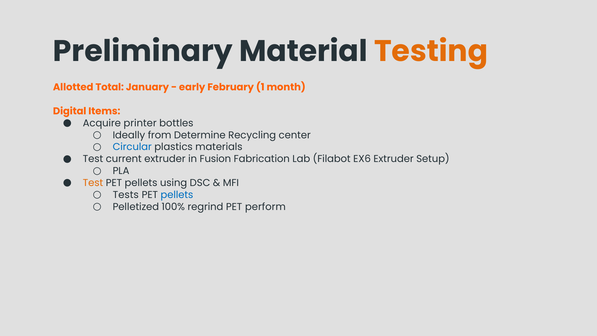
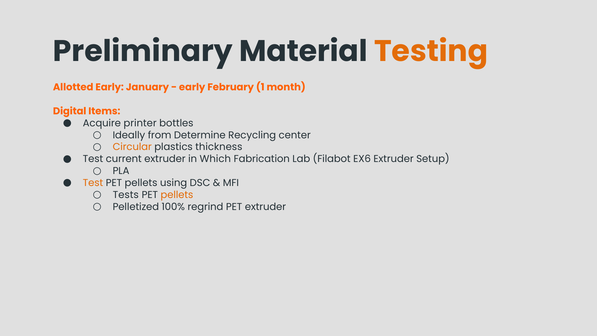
Allotted Total: Total -> Early
Circular colour: blue -> orange
materials: materials -> thickness
Fusion: Fusion -> Which
pellets at (177, 195) colour: blue -> orange
PET perform: perform -> extruder
